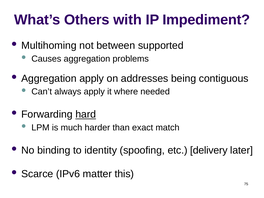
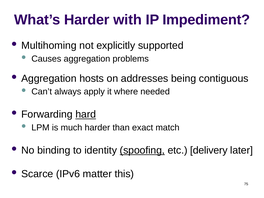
What’s Others: Others -> Harder
between: between -> explicitly
Aggregation apply: apply -> hosts
spoofing underline: none -> present
